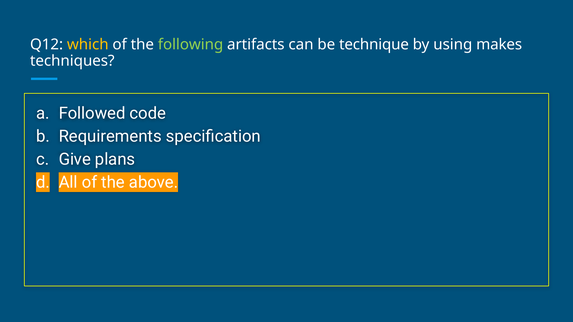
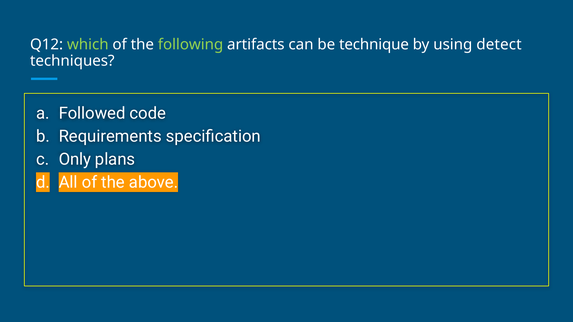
which colour: yellow -> light green
makes: makes -> detect
Give: Give -> Only
